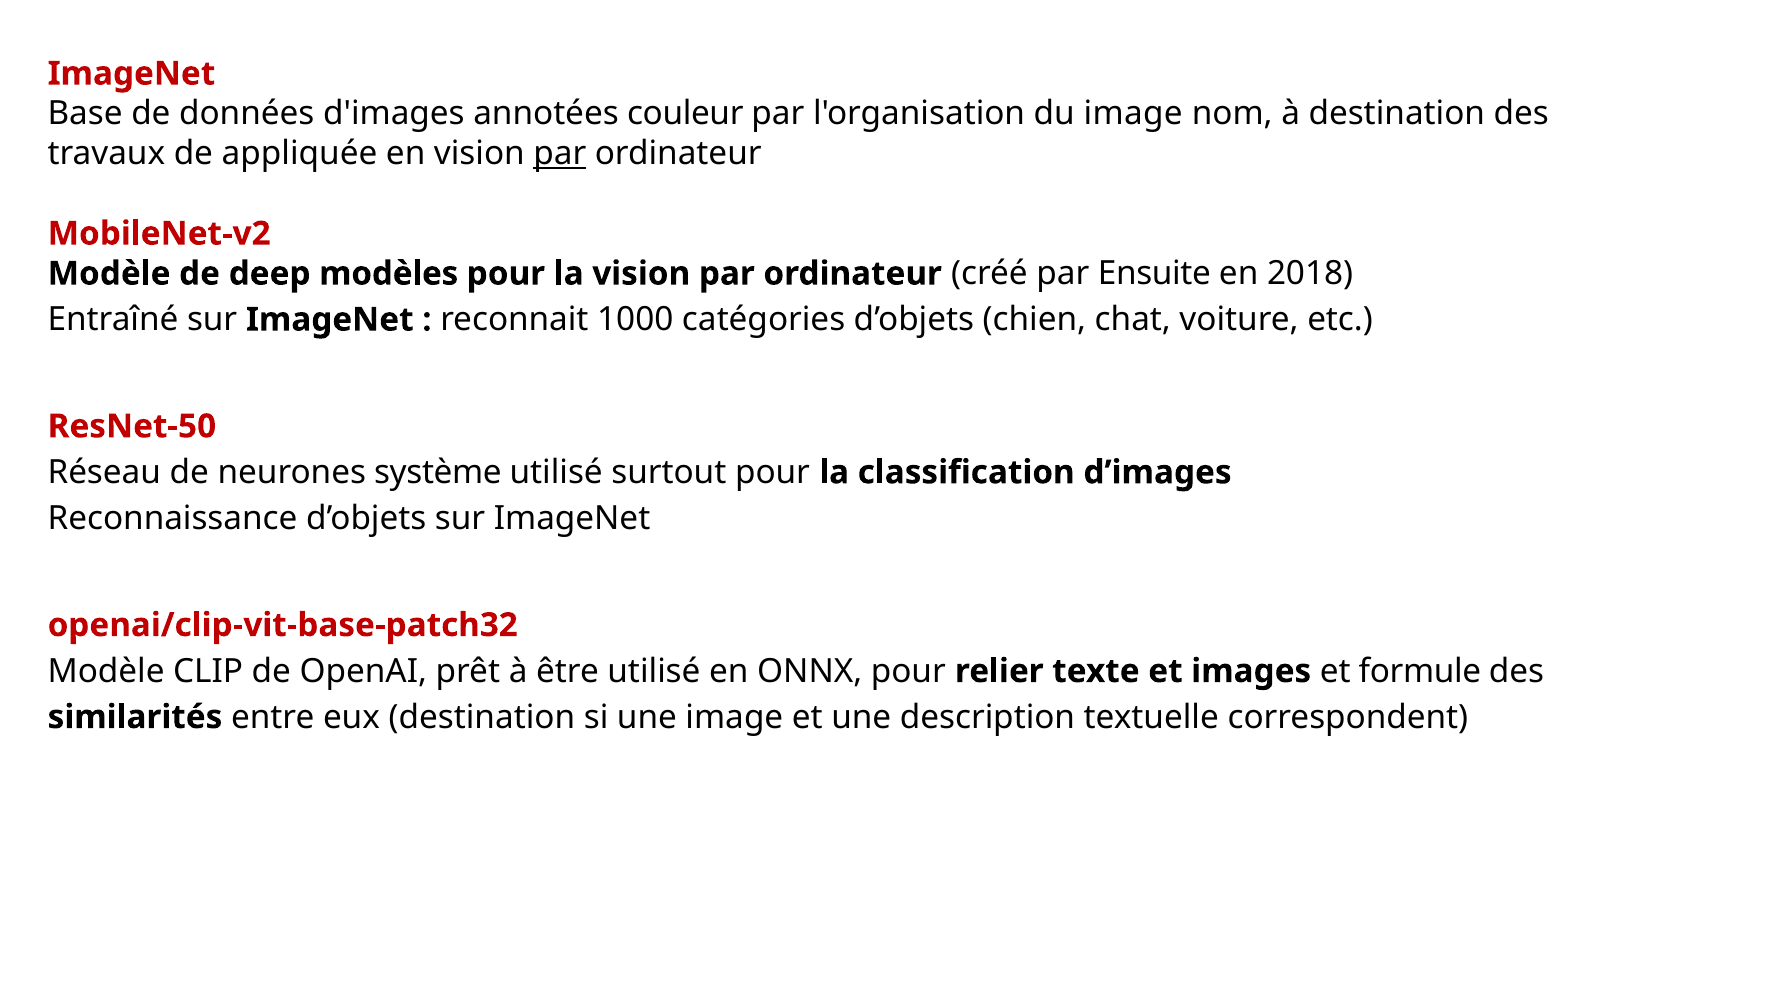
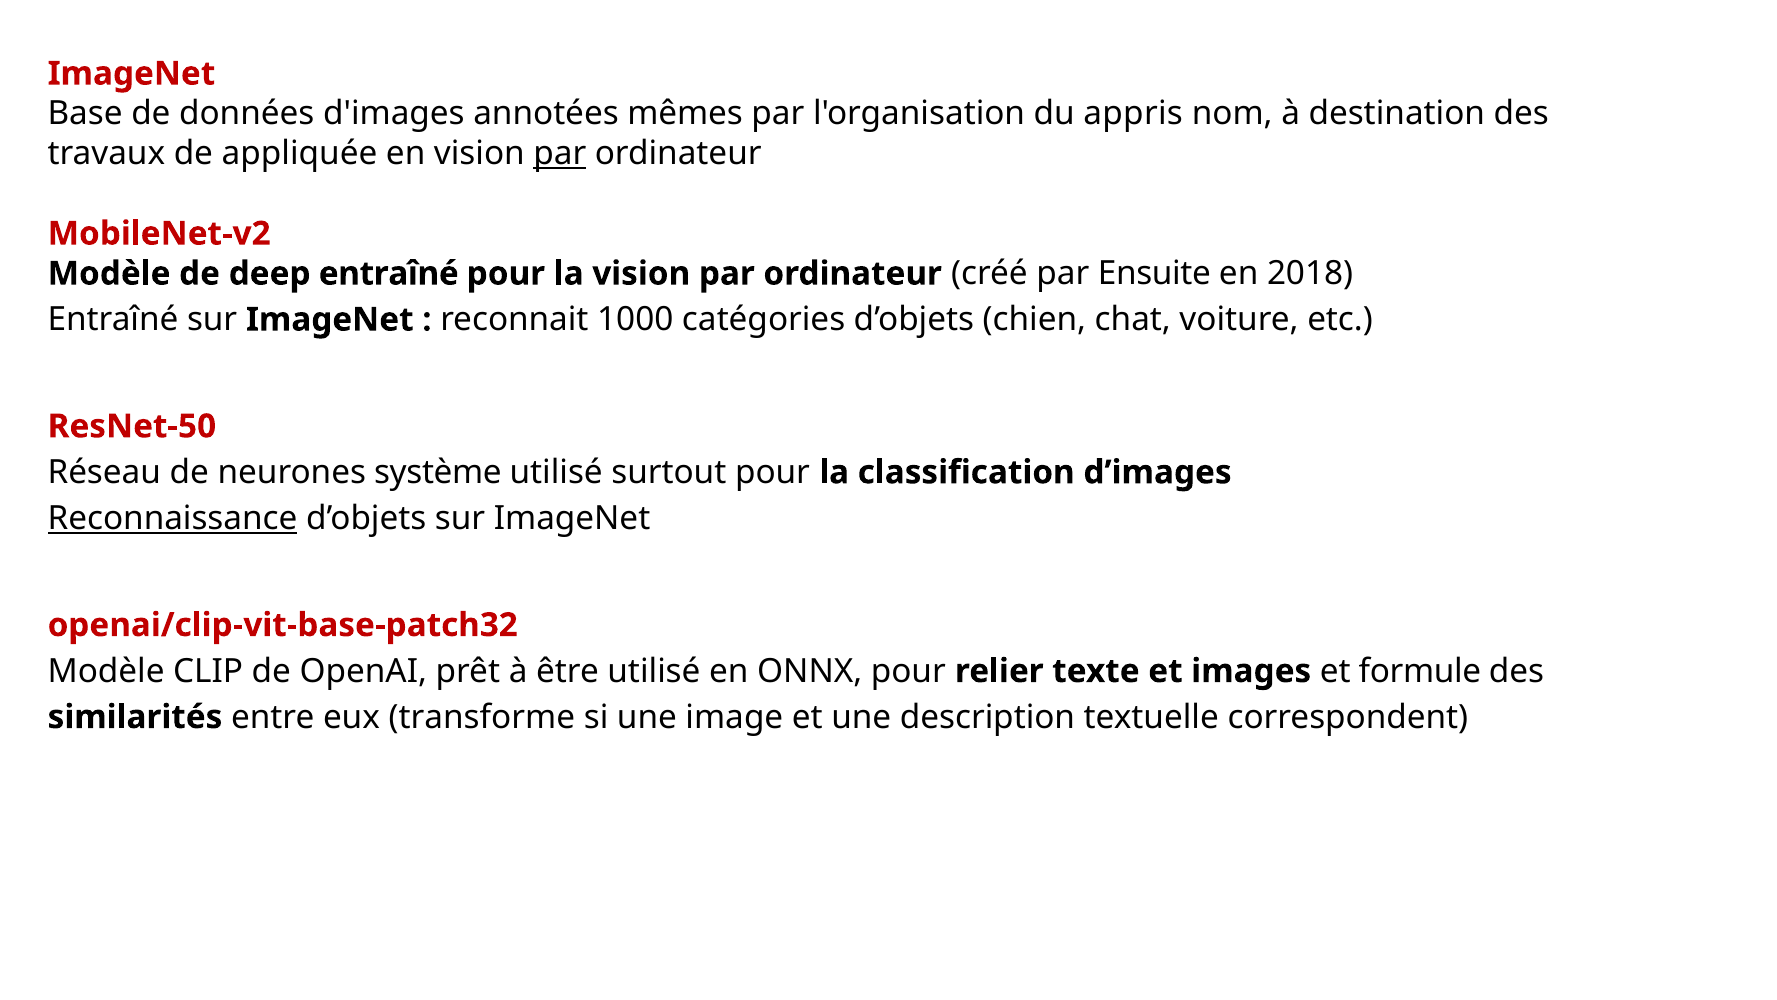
couleur: couleur -> mêmes
du image: image -> appris
deep modèles: modèles -> entraîné
Reconnaissance underline: none -> present
eux destination: destination -> transforme
